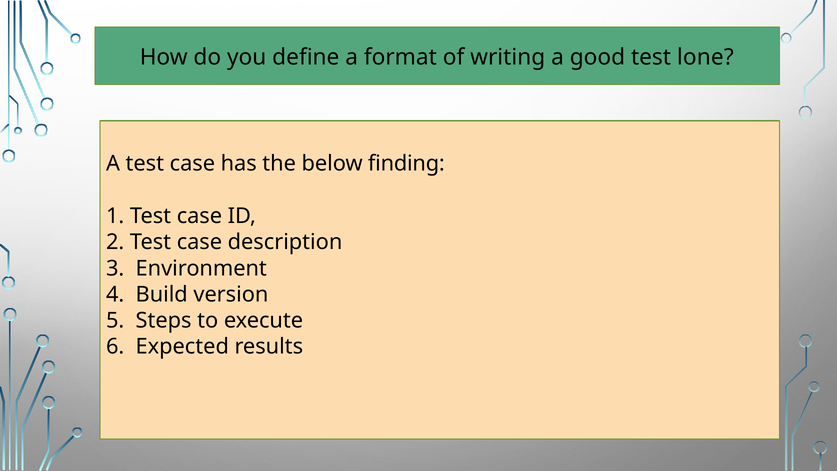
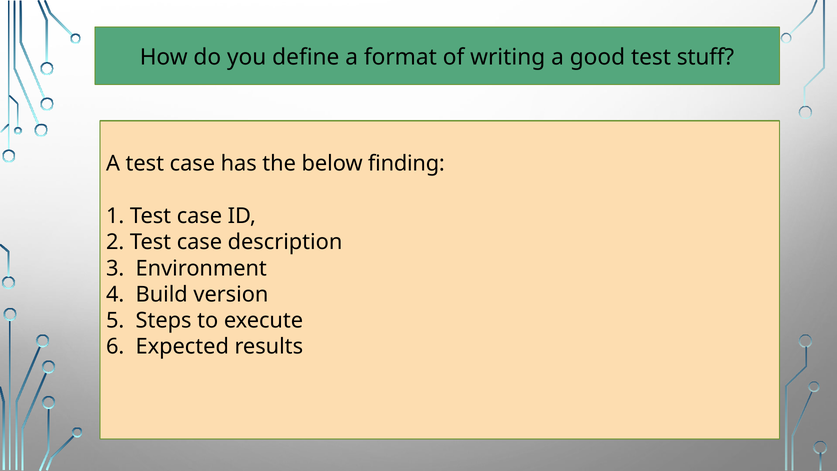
lone: lone -> stuff
